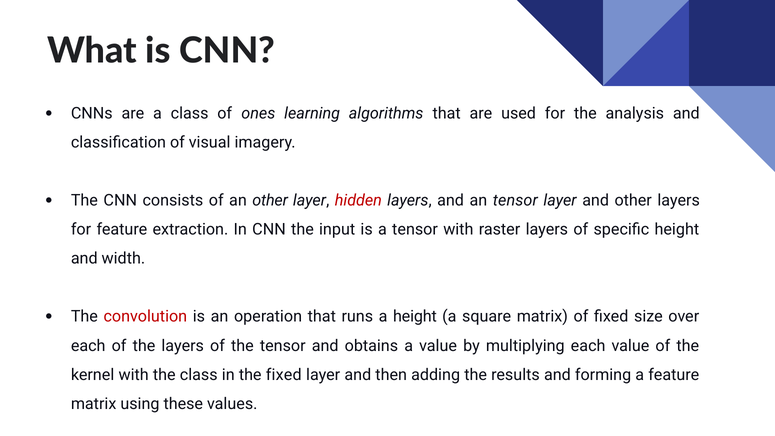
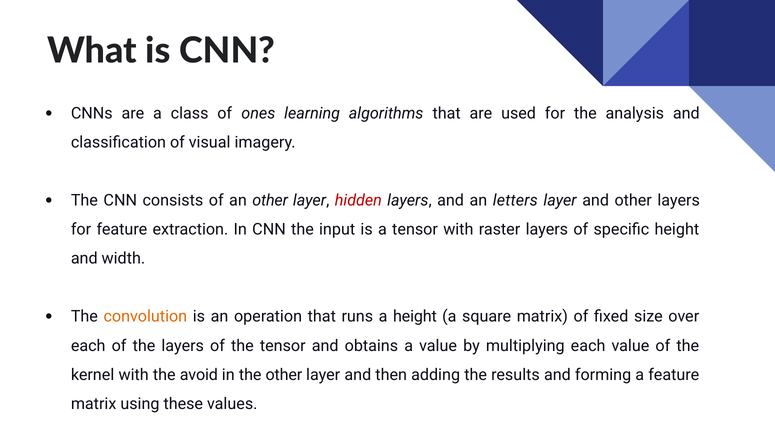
an tensor: tensor -> letters
convolution colour: red -> orange
the class: class -> avoid
the fixed: fixed -> other
